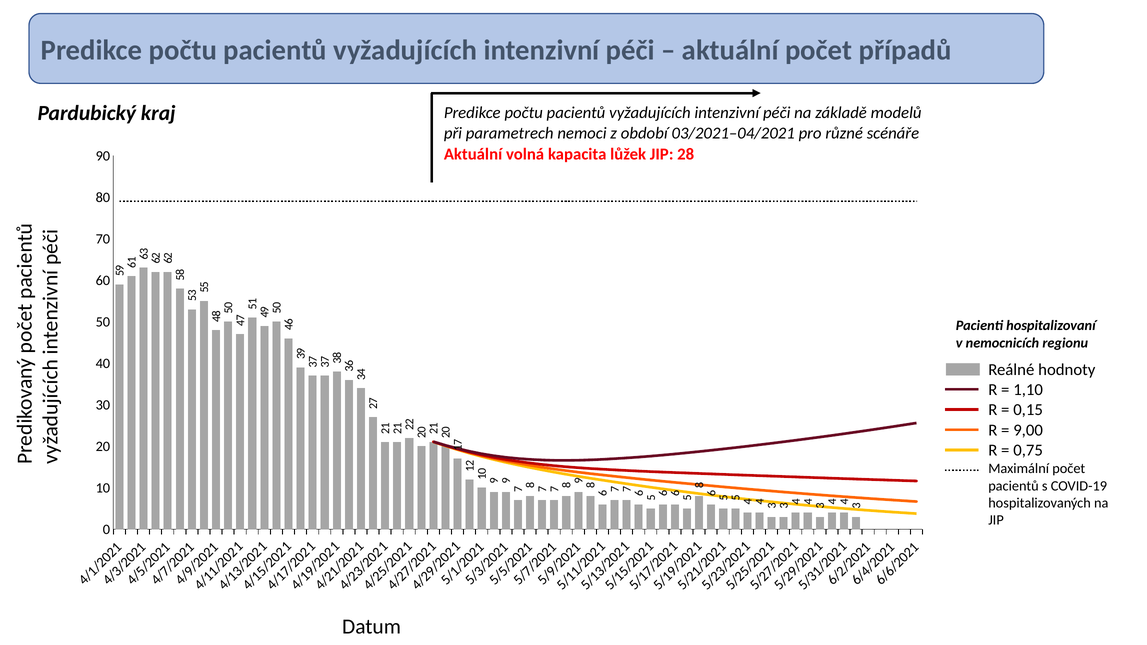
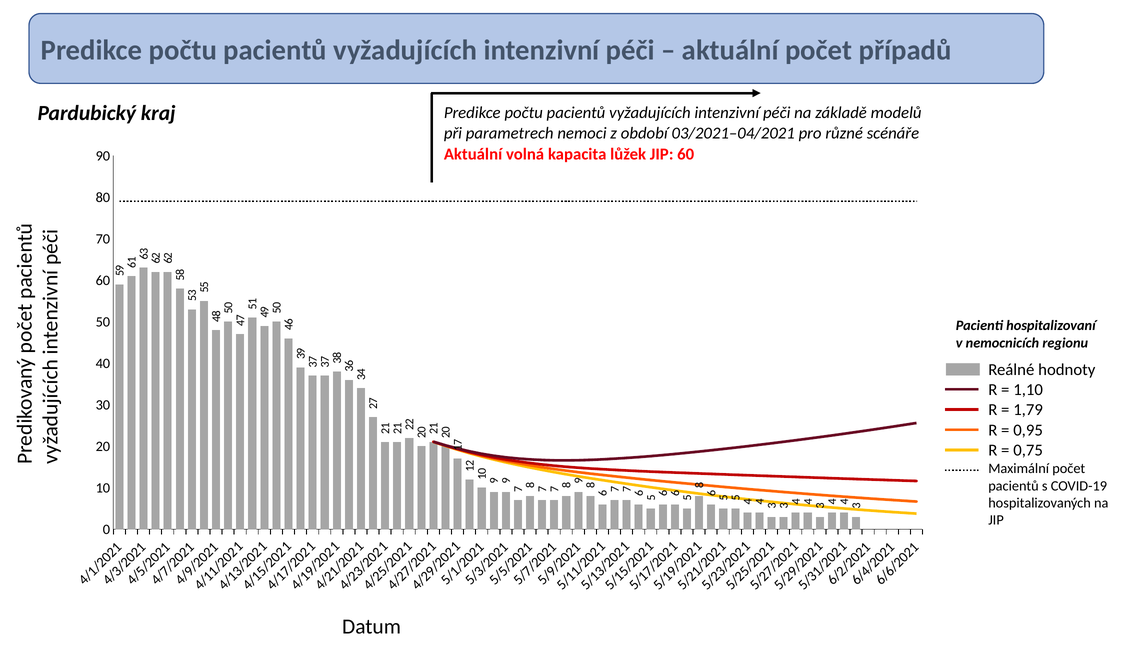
JIP 28: 28 -> 60
0,15: 0,15 -> 1,79
9,00: 9,00 -> 0,95
